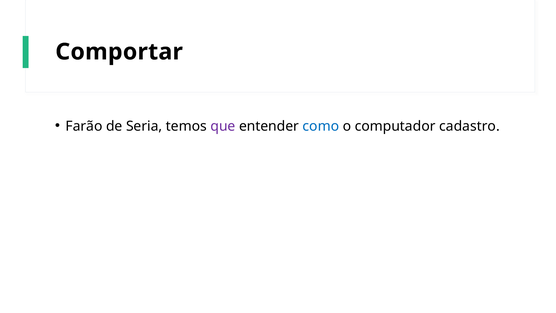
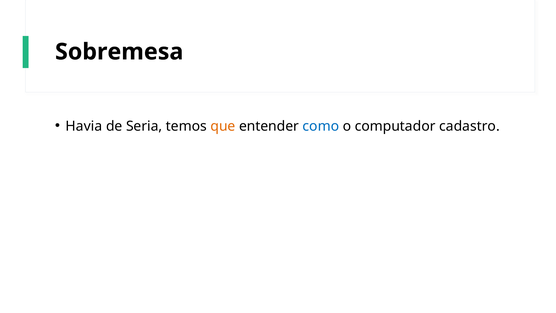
Comportar: Comportar -> Sobremesa
Farão: Farão -> Havia
que colour: purple -> orange
